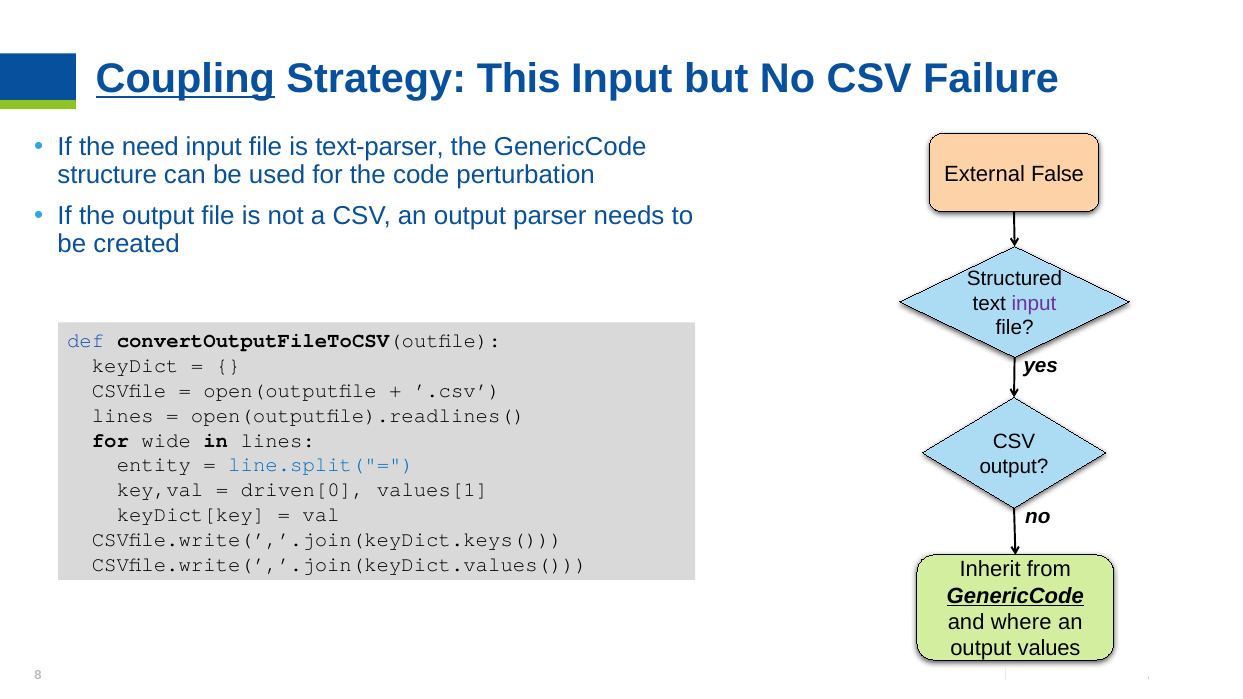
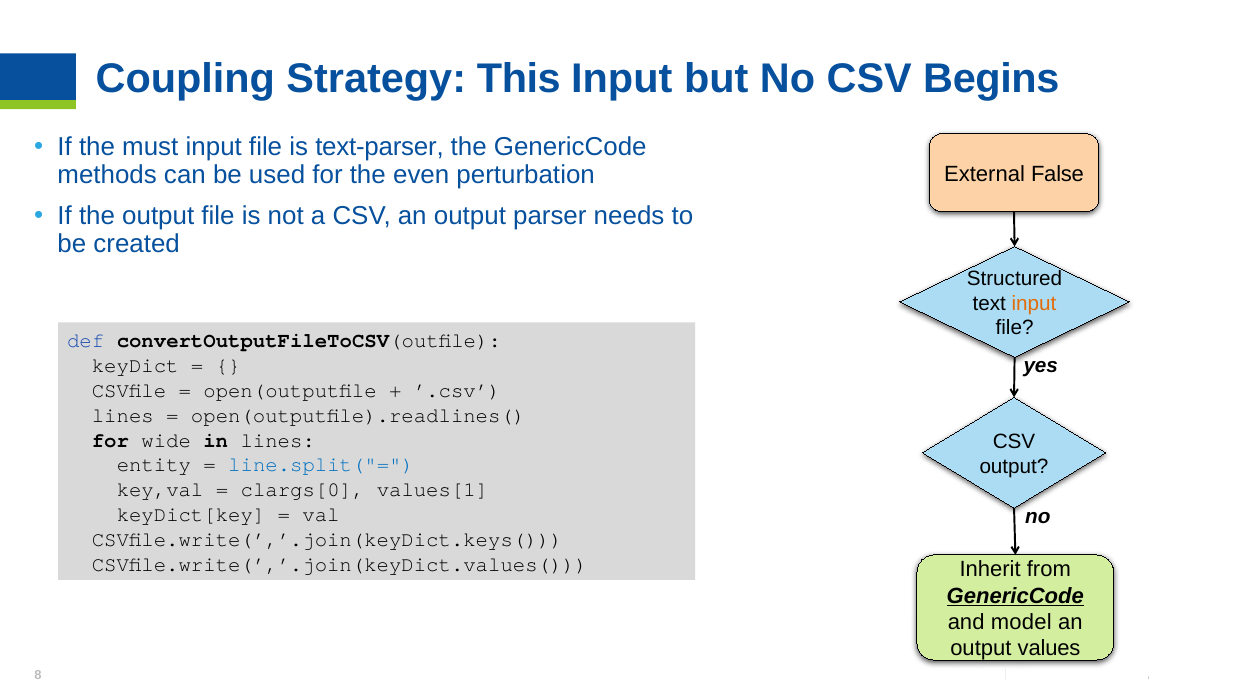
Coupling underline: present -> none
Failure: Failure -> Begins
need: need -> must
structure: structure -> methods
code: code -> even
input at (1034, 303) colour: purple -> orange
driven[0: driven[0 -> clargs[0
where: where -> model
